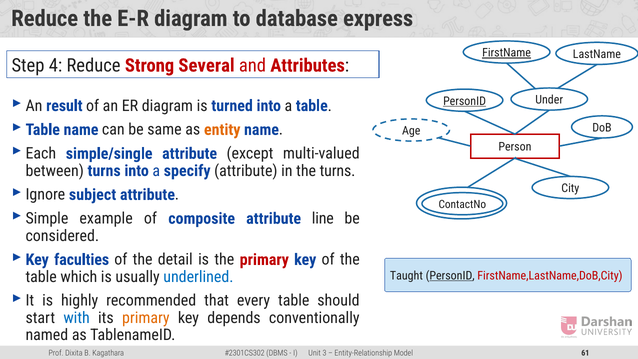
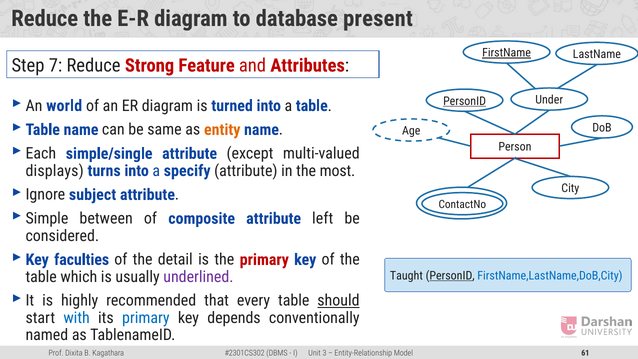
express: express -> present
4: 4 -> 7
Several: Several -> Feature
result: result -> world
between: between -> displays
the turns: turns -> most
example: example -> between
line: line -> left
underlined colour: blue -> purple
FirstName,LastName,DoB,City colour: red -> blue
should underline: none -> present
primary at (146, 318) colour: orange -> blue
